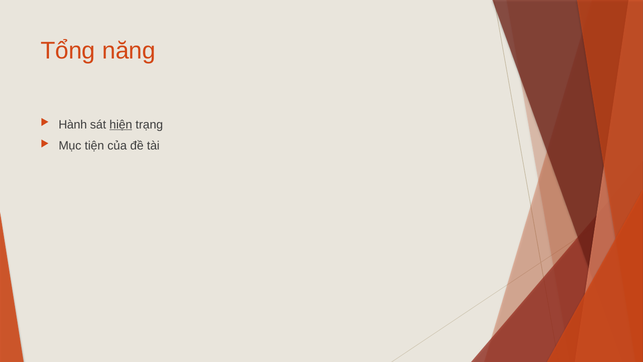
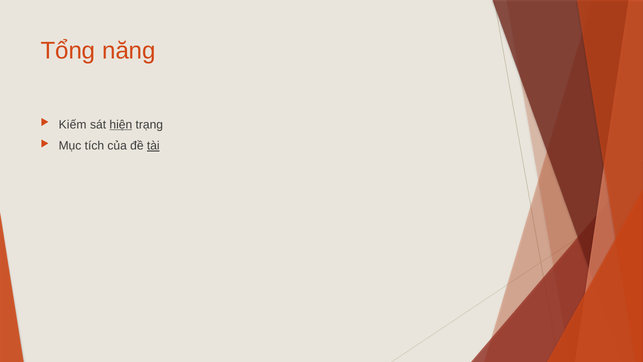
Hành: Hành -> Kiếm
tiện: tiện -> tích
tài underline: none -> present
